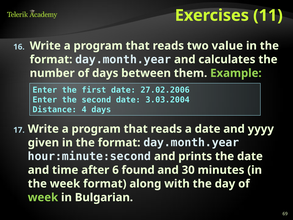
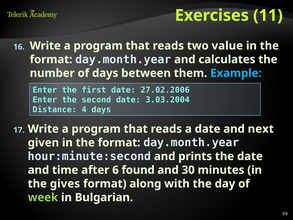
Example colour: light green -> light blue
yyyy: yyyy -> next
the week: week -> gives
